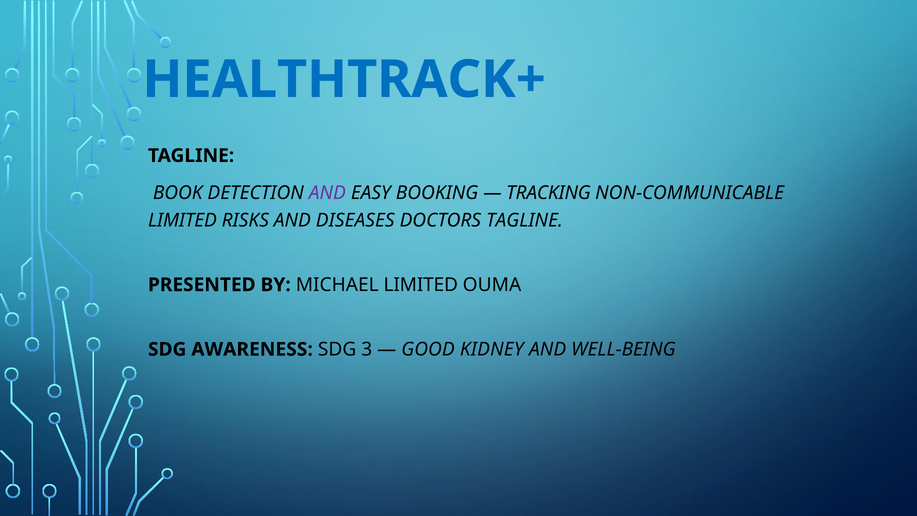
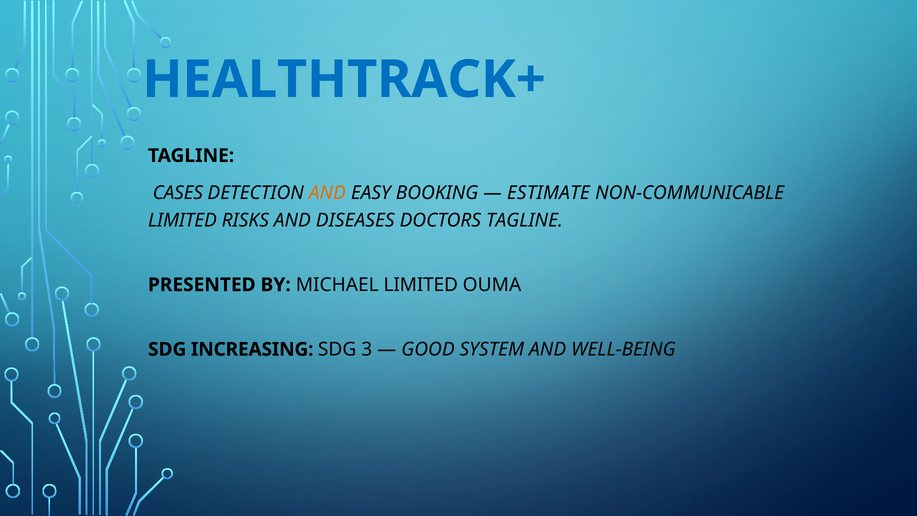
BOOK: BOOK -> CASES
AND at (327, 193) colour: purple -> orange
TRACKING: TRACKING -> ESTIMATE
AWARENESS: AWARENESS -> INCREASING
KIDNEY: KIDNEY -> SYSTEM
